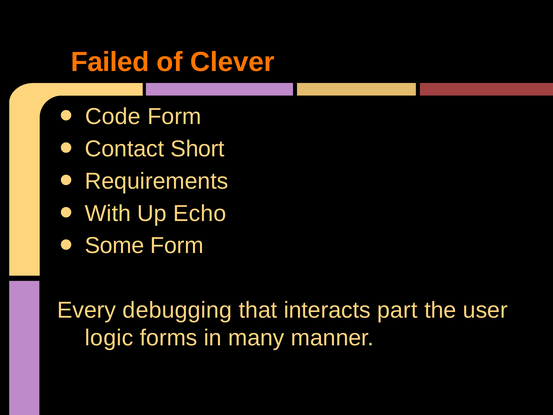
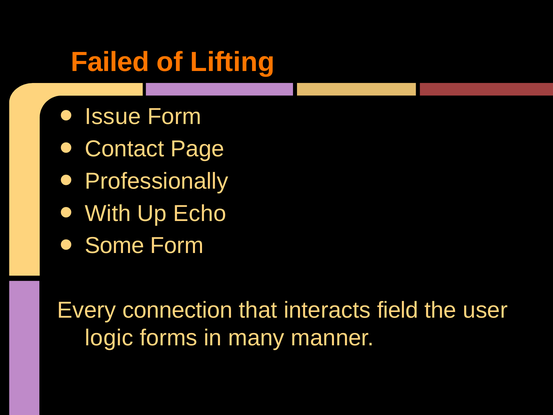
Clever: Clever -> Lifting
Code: Code -> Issue
Short: Short -> Page
Requirements: Requirements -> Professionally
debugging: debugging -> connection
part: part -> field
